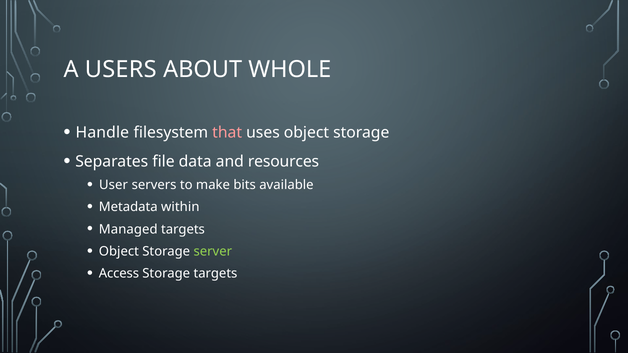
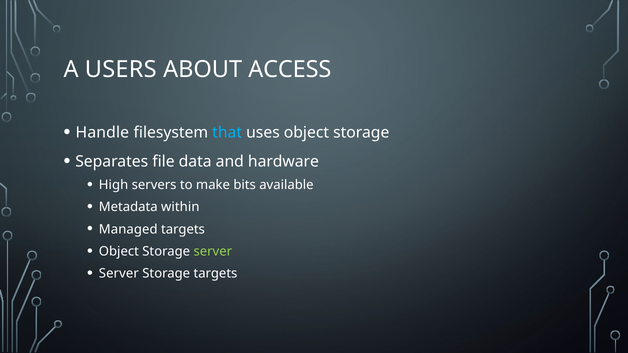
WHOLE: WHOLE -> ACCESS
that colour: pink -> light blue
resources: resources -> hardware
User: User -> High
Access at (119, 274): Access -> Server
